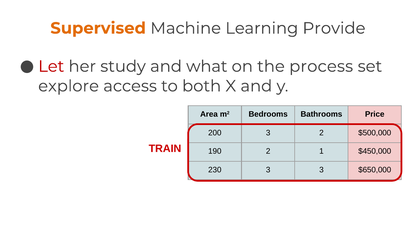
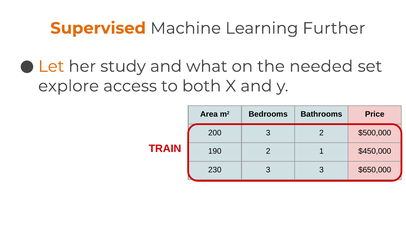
Provide: Provide -> Further
Let colour: red -> orange
process: process -> needed
